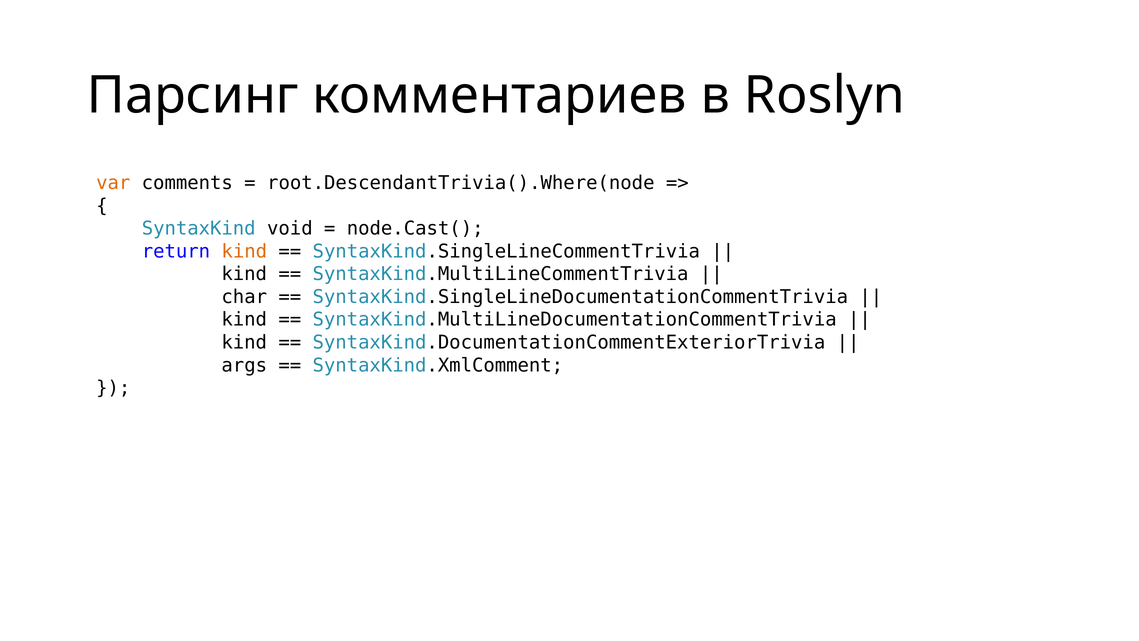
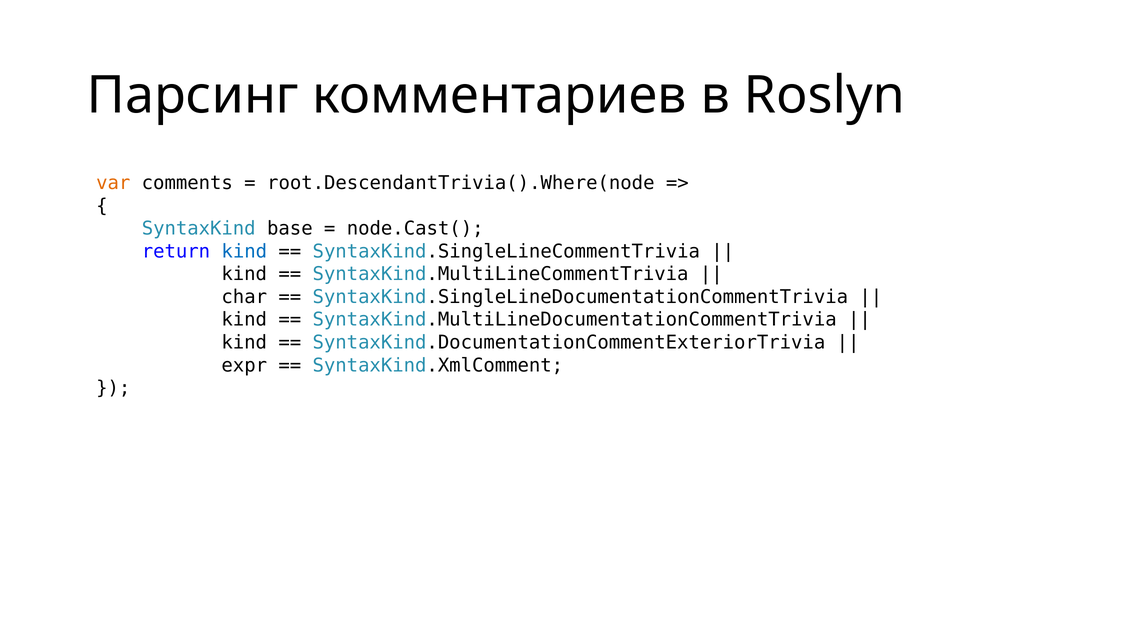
void: void -> base
kind at (244, 251) colour: orange -> blue
args: args -> expr
